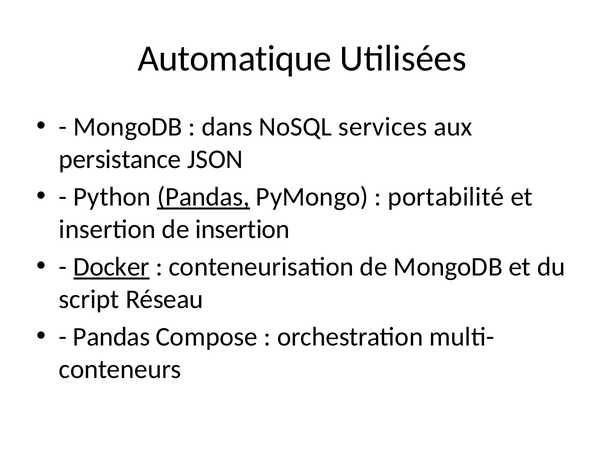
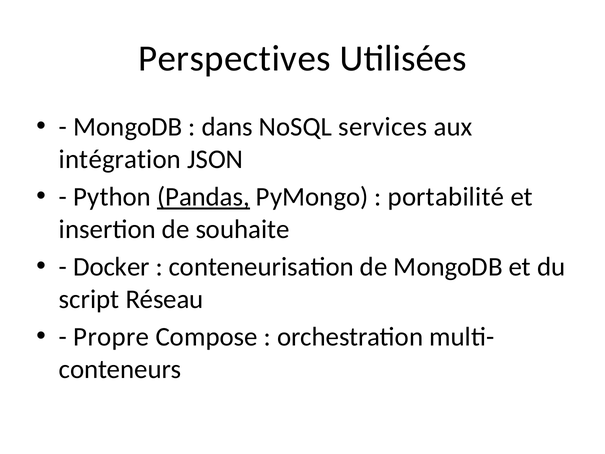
Automatique: Automatique -> Perspectives
persistance: persistance -> intégration
de insertion: insertion -> souhaite
Docker underline: present -> none
Pandas at (112, 337): Pandas -> Propre
